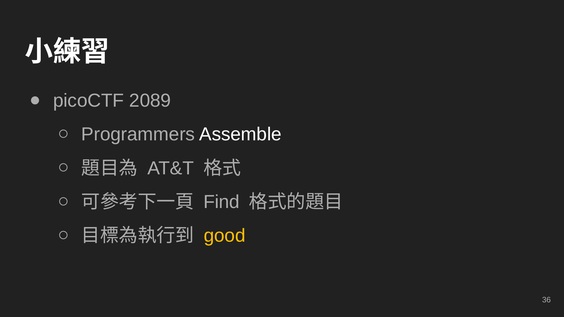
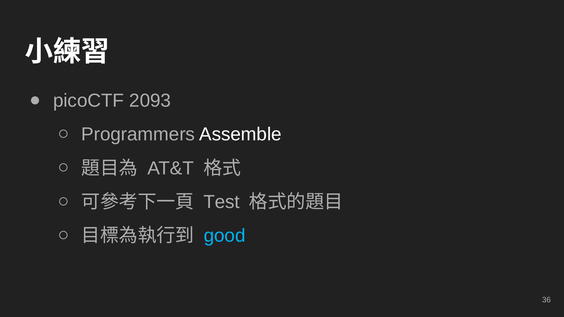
2089: 2089 -> 2093
Find: Find -> Test
good colour: yellow -> light blue
